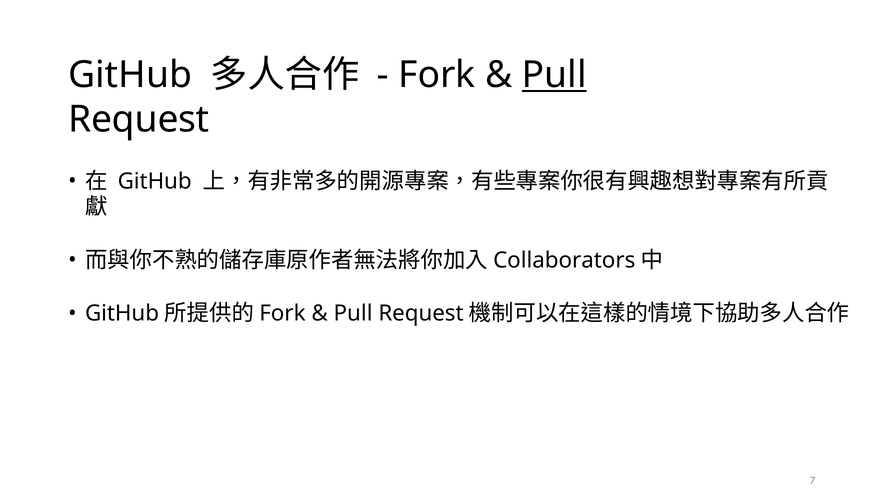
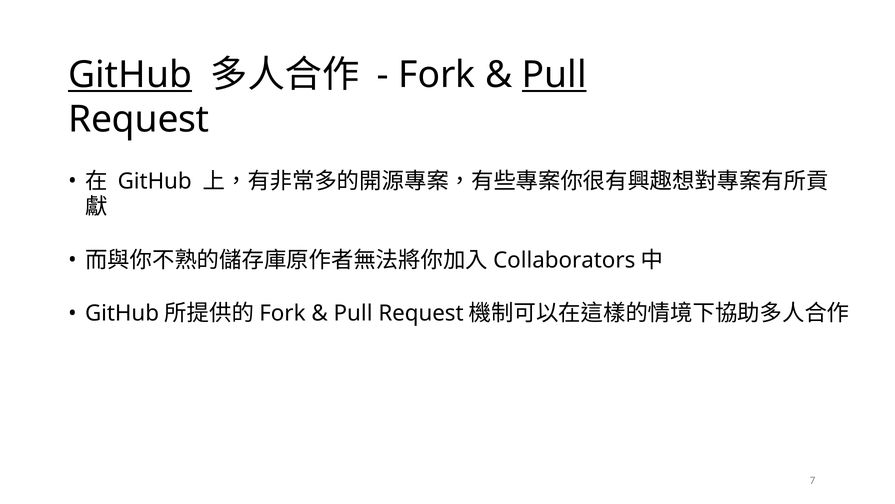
GitHub at (130, 75) underline: none -> present
